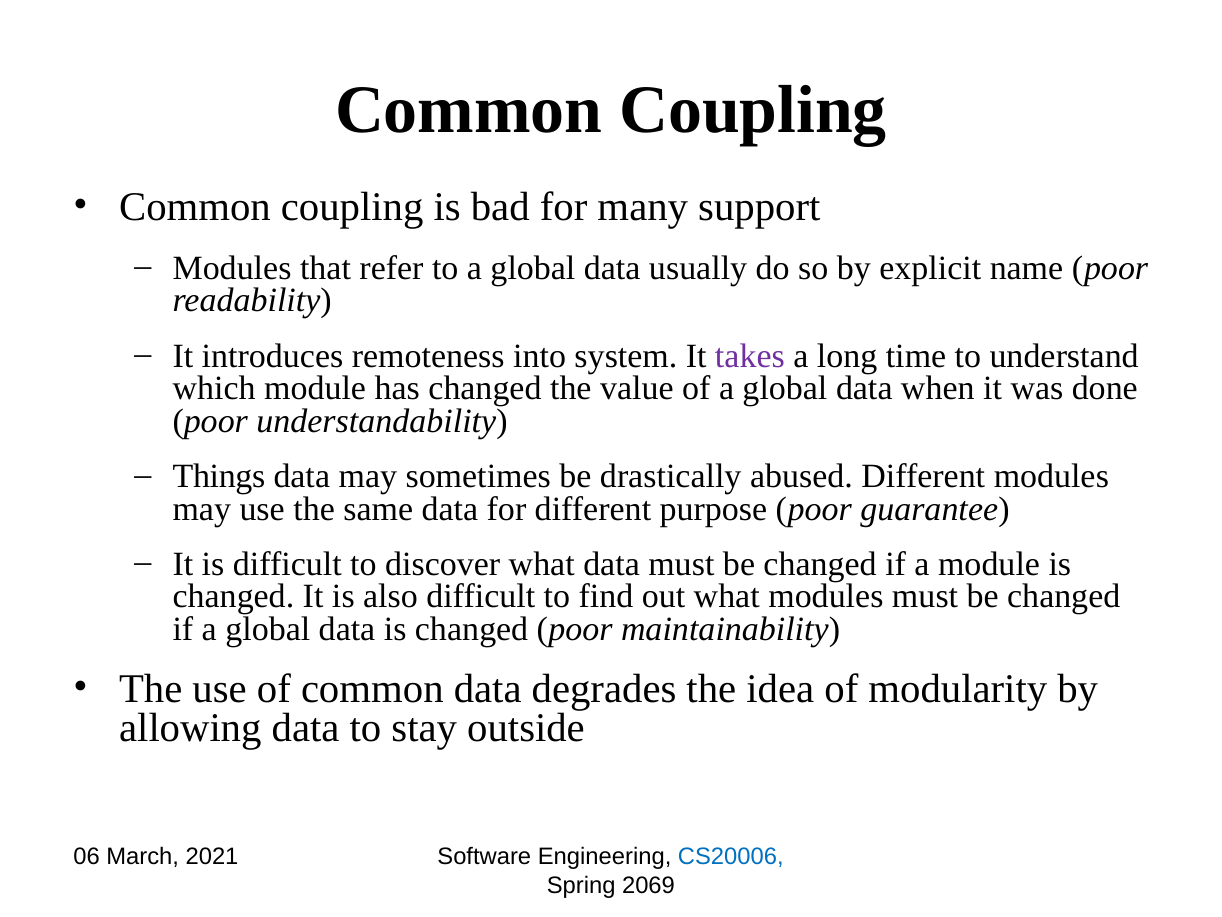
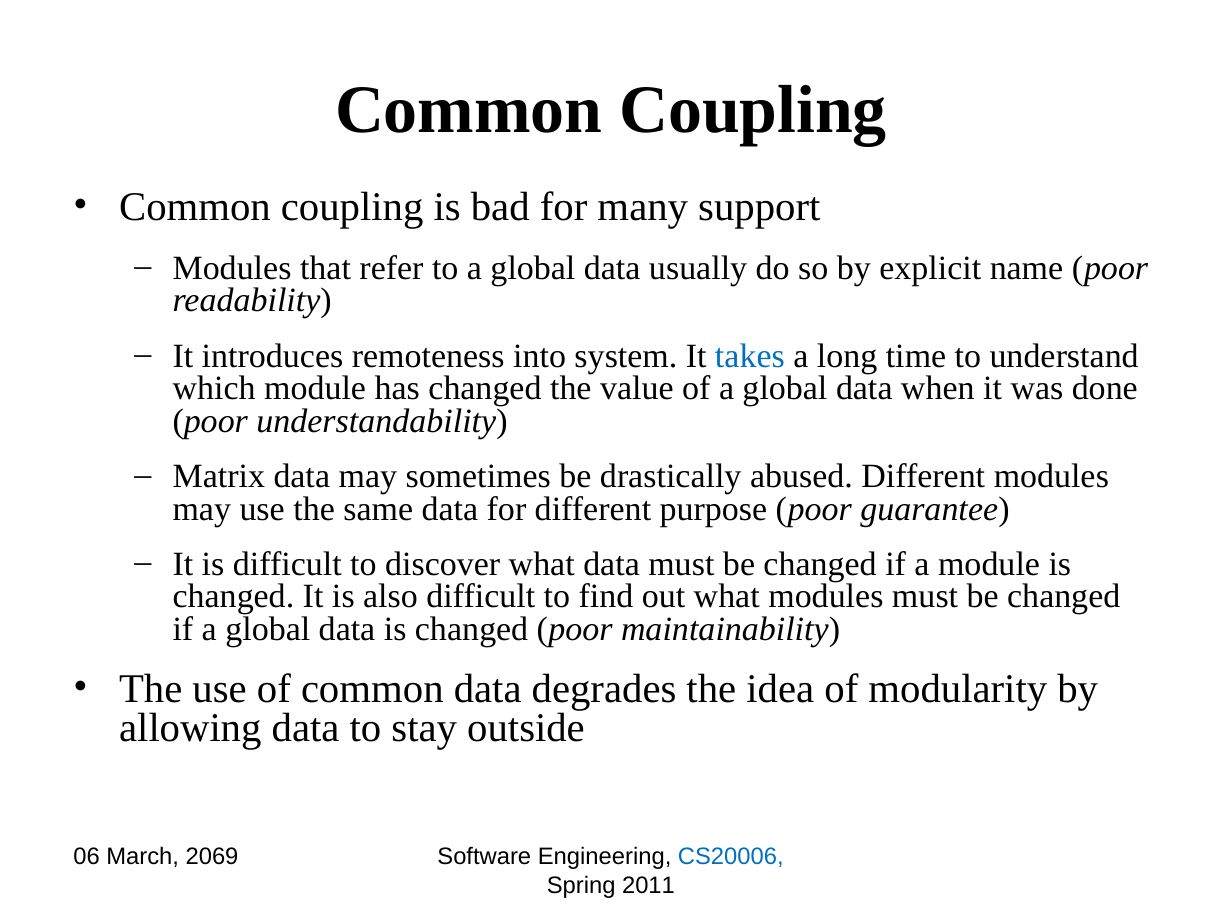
takes colour: purple -> blue
Things: Things -> Matrix
2021: 2021 -> 2069
2069: 2069 -> 2011
